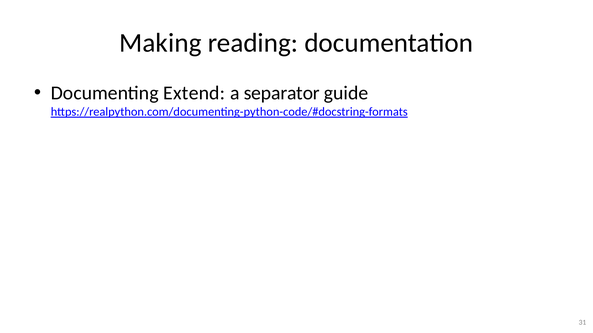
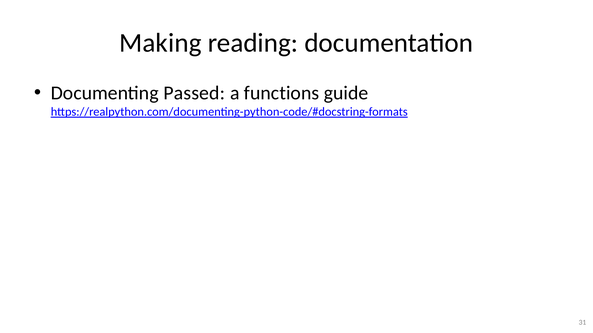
Extend: Extend -> Passed
separator: separator -> functions
